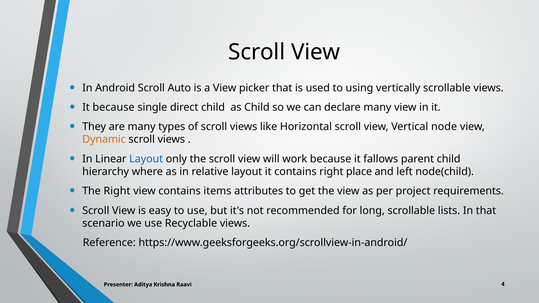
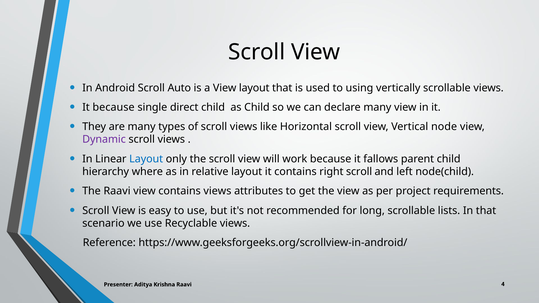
View picker: picker -> layout
Dynamic colour: orange -> purple
right place: place -> scroll
The Right: Right -> Raavi
contains items: items -> views
